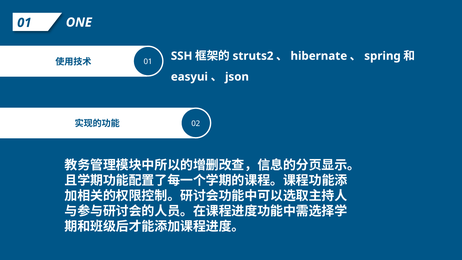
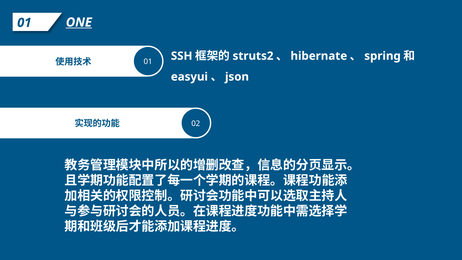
ONE underline: none -> present
